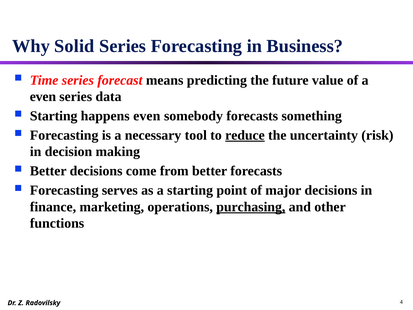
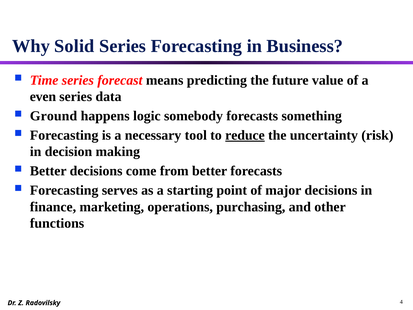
Starting at (54, 116): Starting -> Ground
happens even: even -> logic
purchasing underline: present -> none
